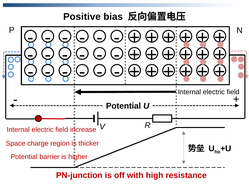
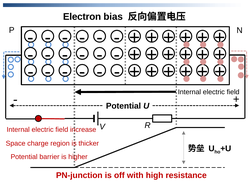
Positive: Positive -> Electron
